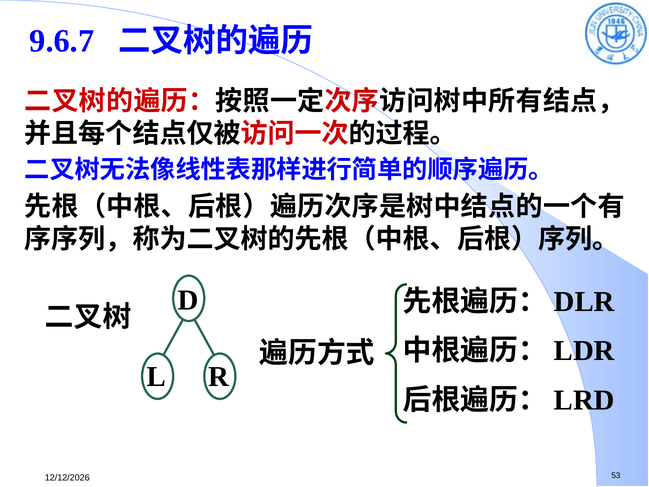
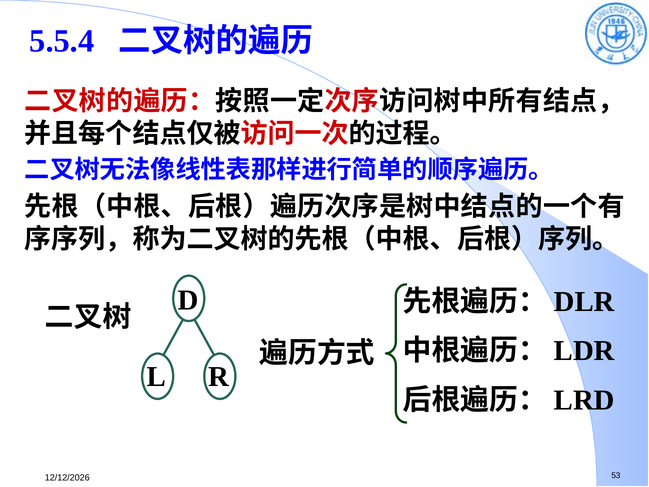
9.6.7: 9.6.7 -> 5.5.4
